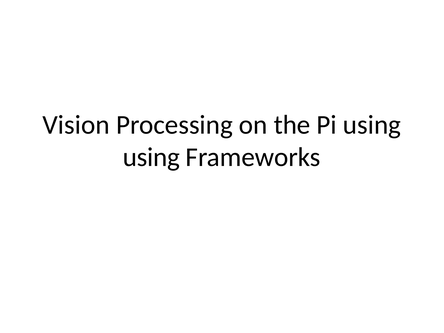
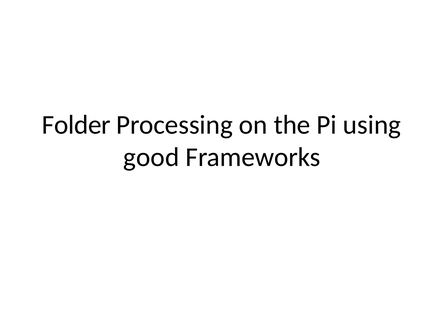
Vision: Vision -> Folder
using at (151, 157): using -> good
